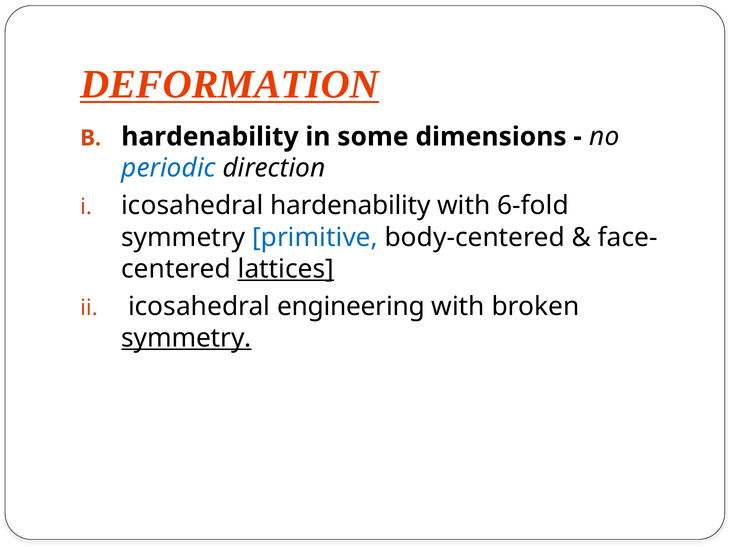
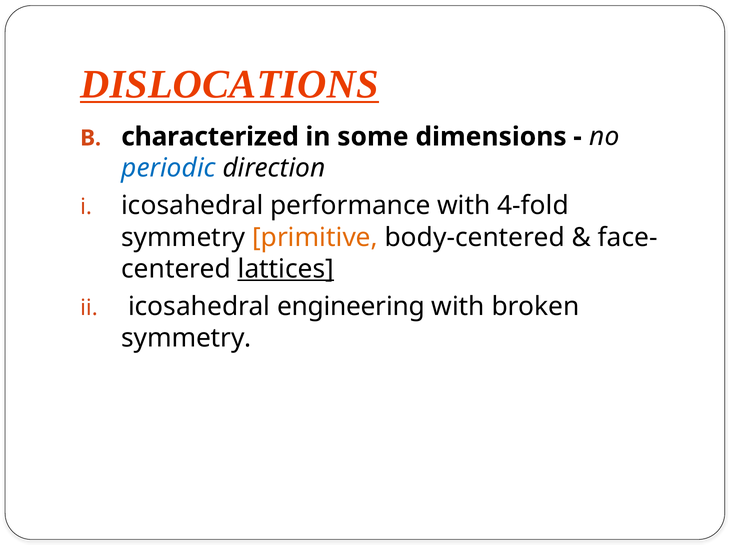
DEFORMATION: DEFORMATION -> DISLOCATIONS
hardenability at (210, 137): hardenability -> characterized
icosahedral hardenability: hardenability -> performance
6-fold: 6-fold -> 4-fold
primitive colour: blue -> orange
symmetry at (186, 338) underline: present -> none
